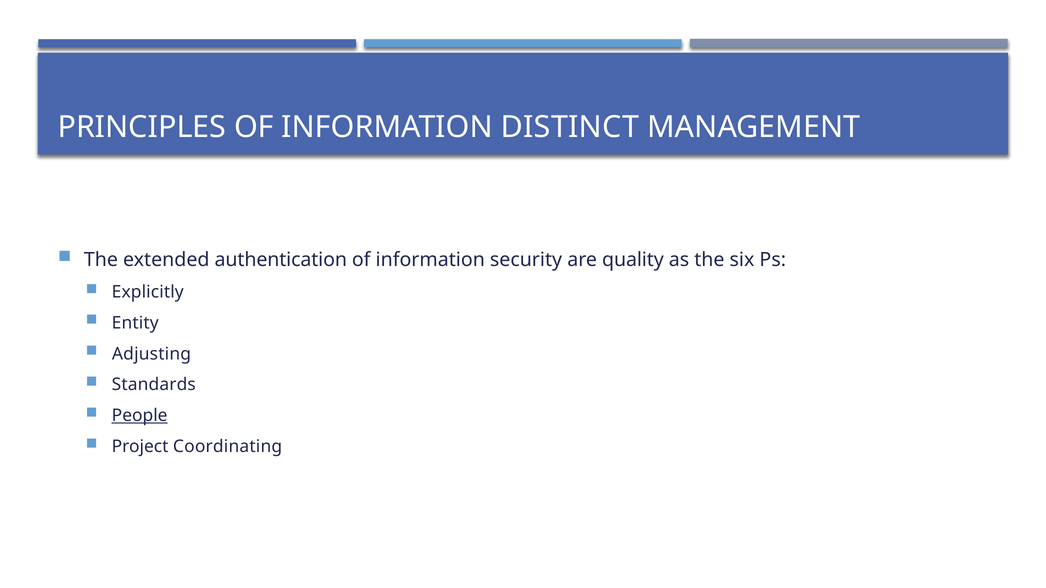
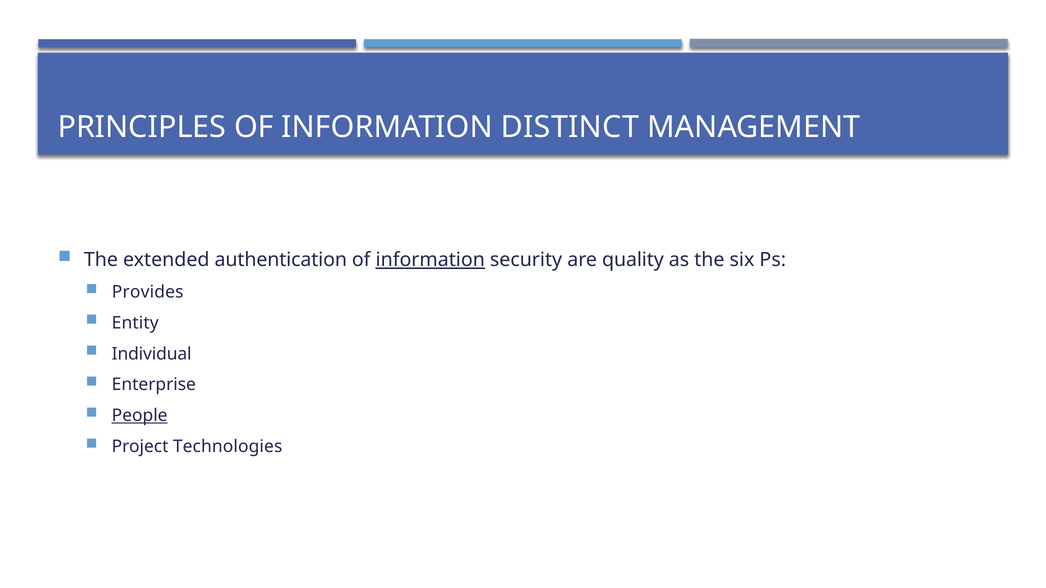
information at (430, 260) underline: none -> present
Explicitly: Explicitly -> Provides
Adjusting: Adjusting -> Individual
Standards: Standards -> Enterprise
Coordinating: Coordinating -> Technologies
